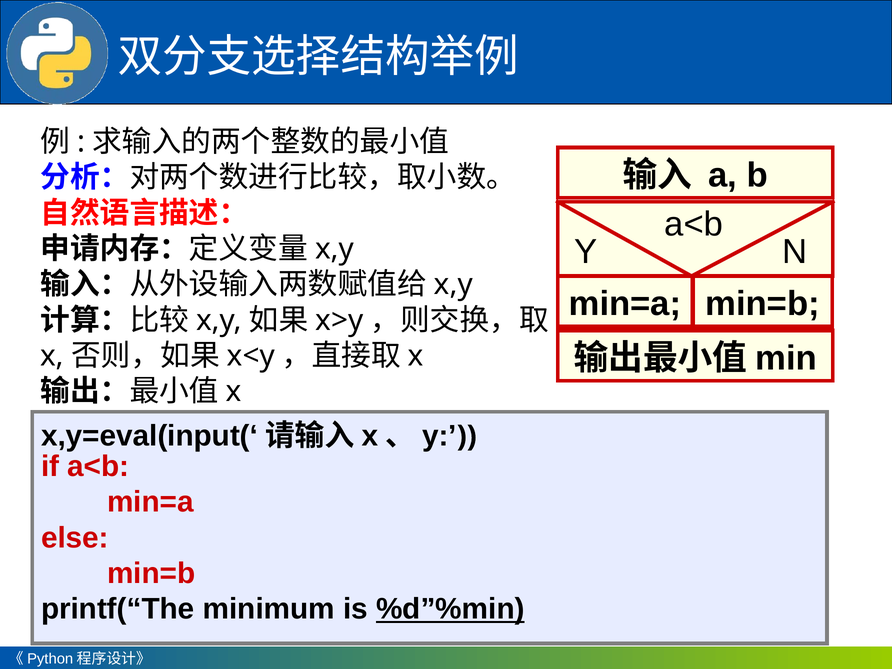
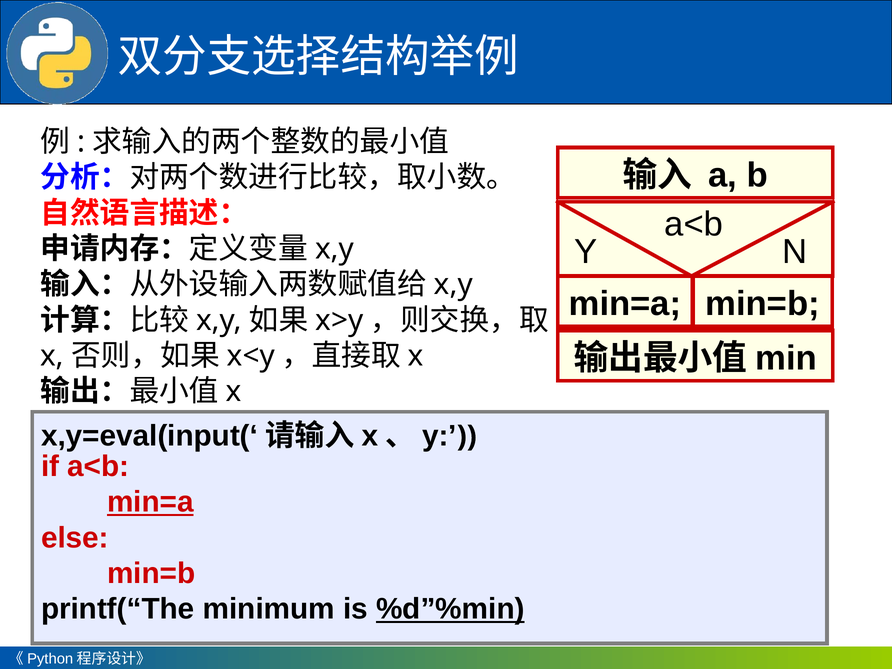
min=a at (150, 502) underline: none -> present
